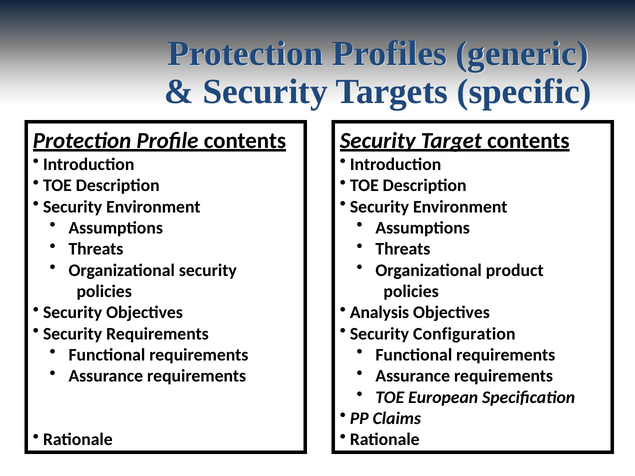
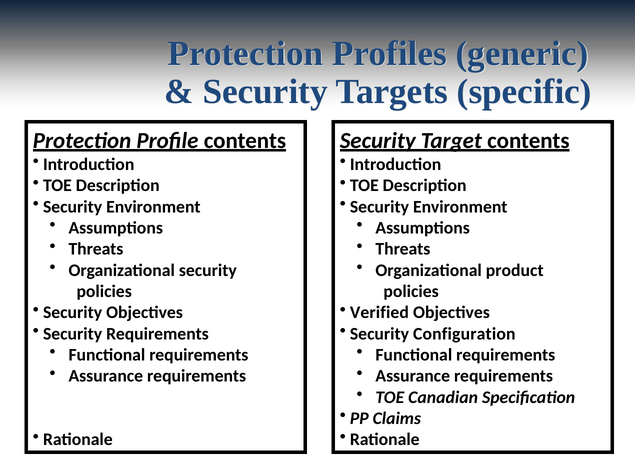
Analysis: Analysis -> Verified
European: European -> Canadian
